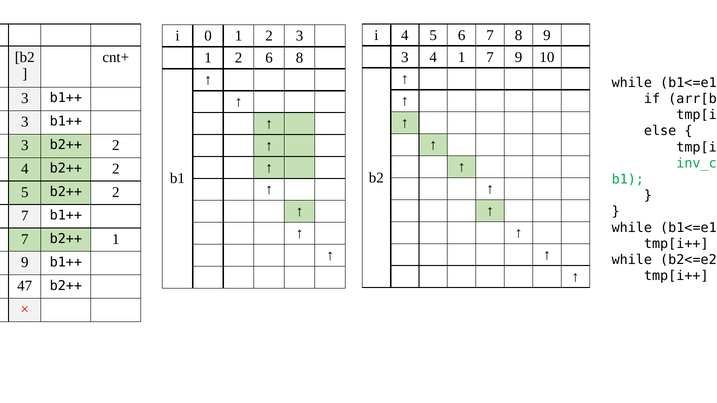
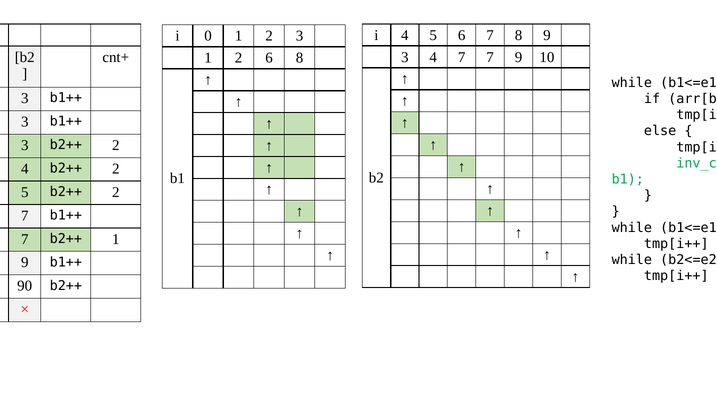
4 1: 1 -> 7
47: 47 -> 90
